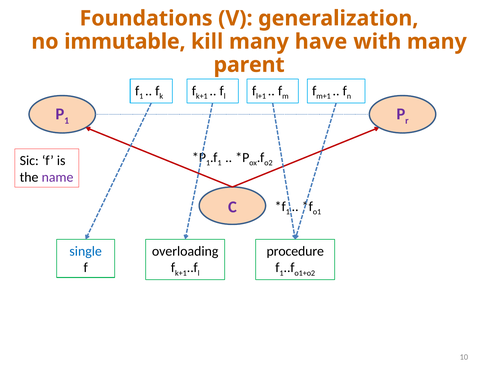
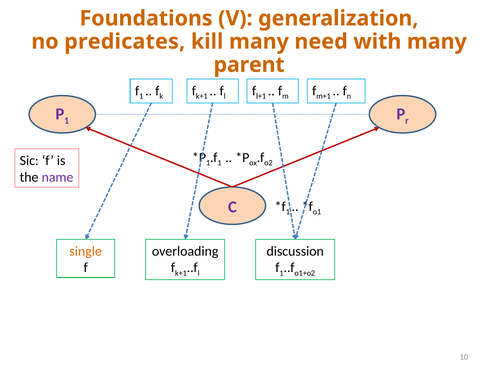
immutable: immutable -> predicates
have: have -> need
single colour: blue -> orange
procedure: procedure -> discussion
